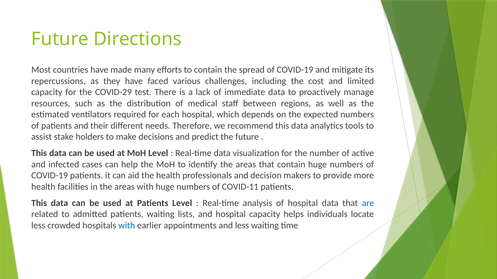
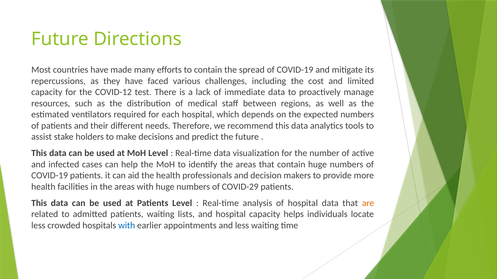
COVID-29: COVID-29 -> COVID-12
COVID-11: COVID-11 -> COVID-29
are colour: blue -> orange
